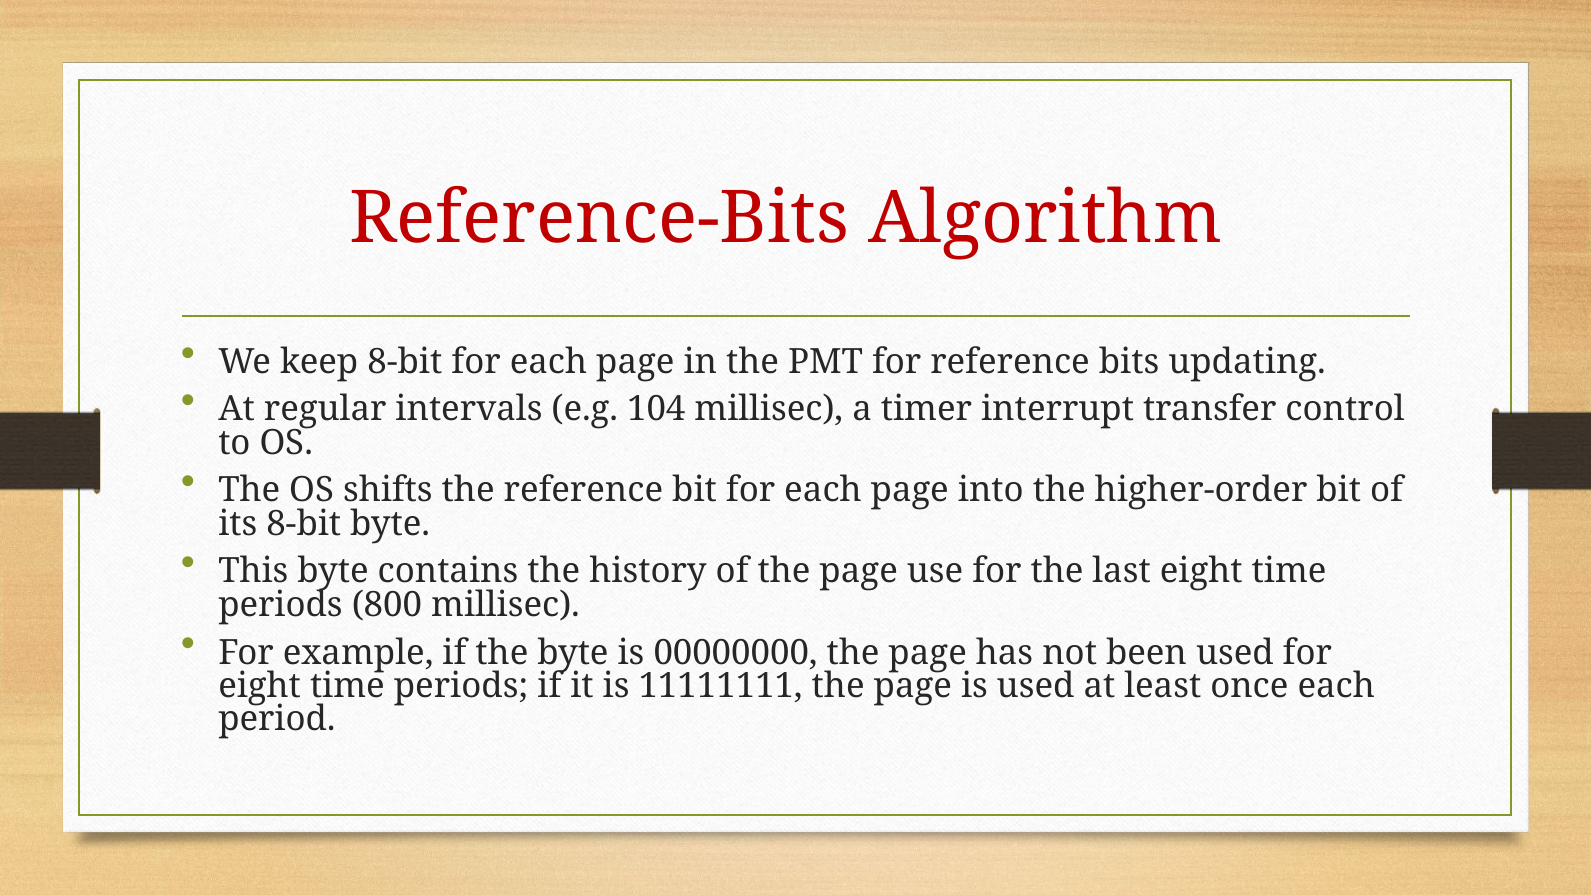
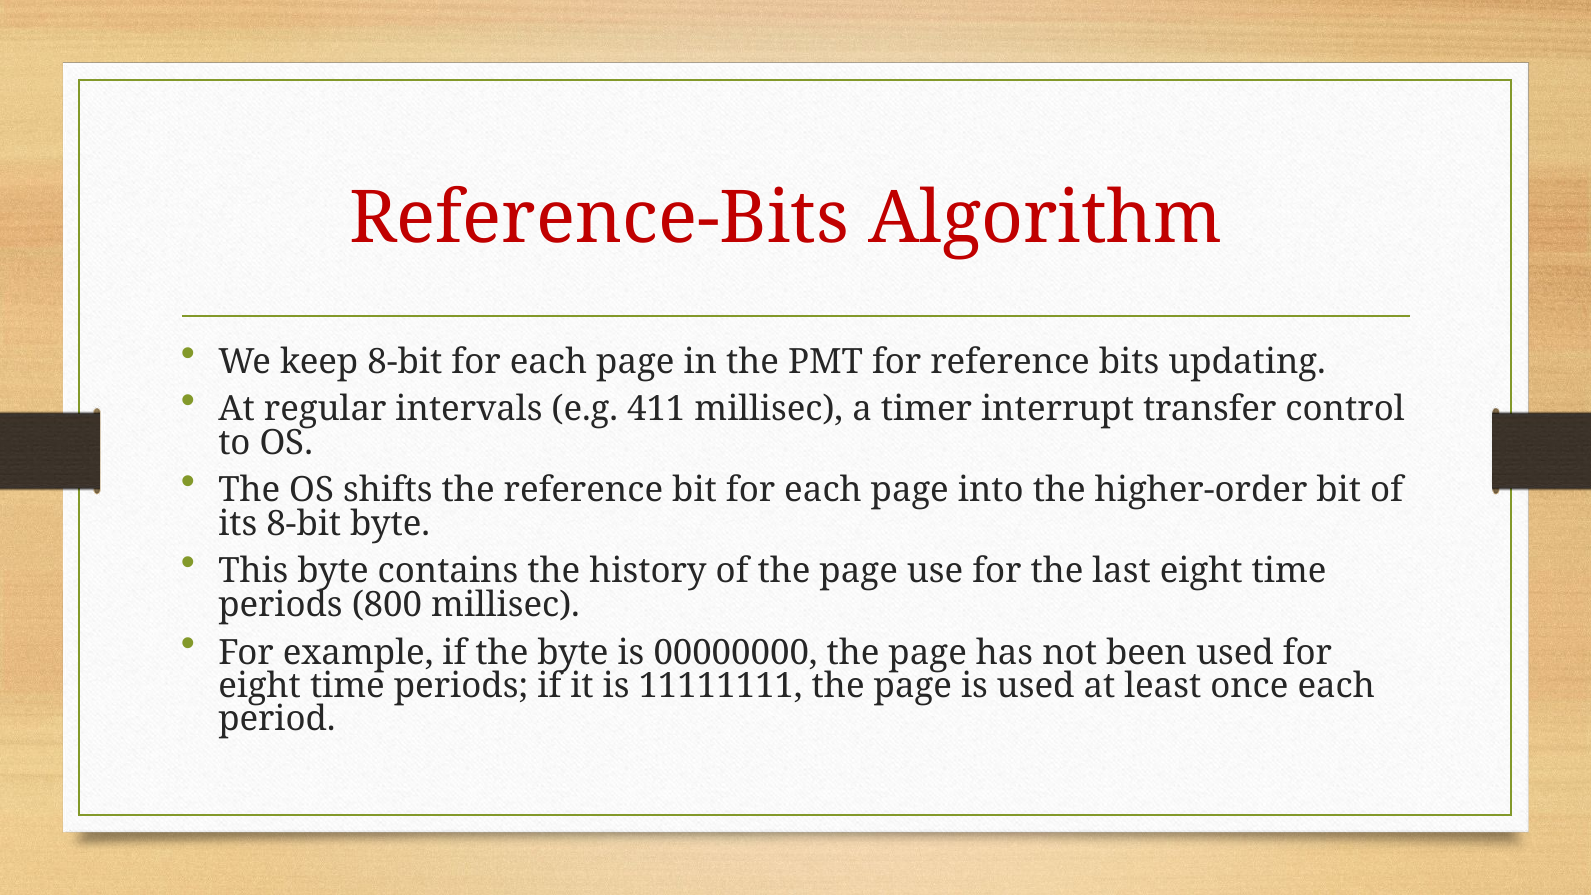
104: 104 -> 411
